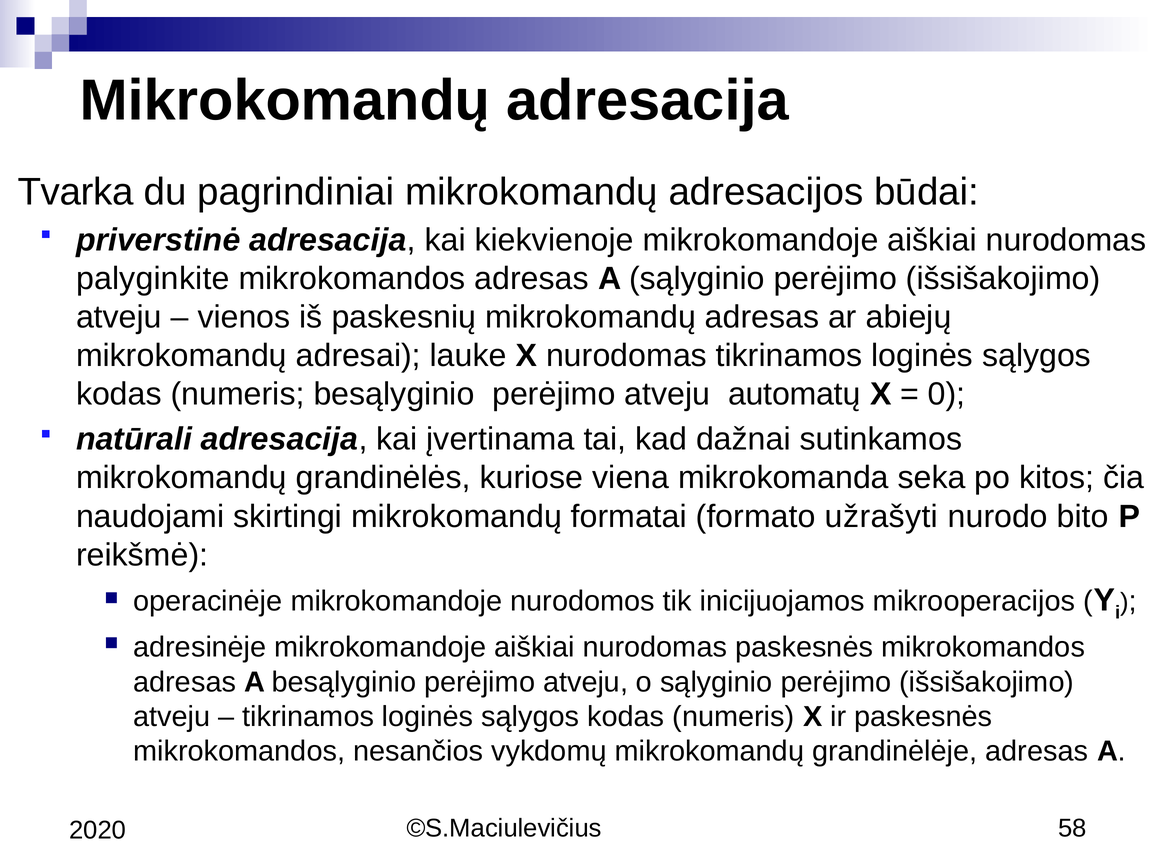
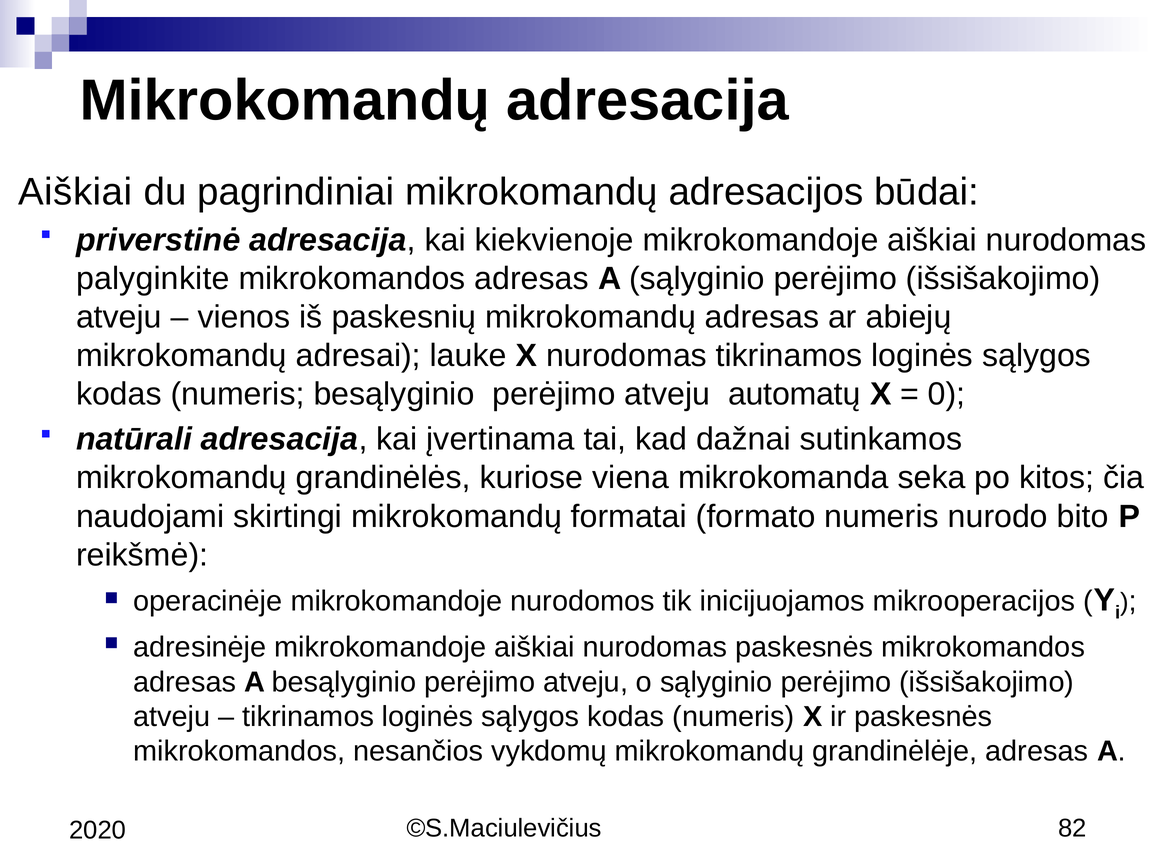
Tvarka at (76, 192): Tvarka -> Aiškiai
formato užrašyti: užrašyti -> numeris
58: 58 -> 82
